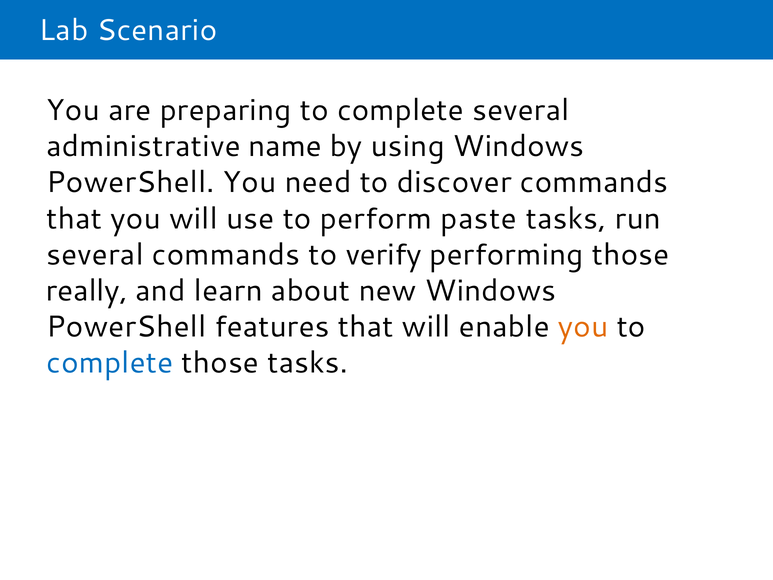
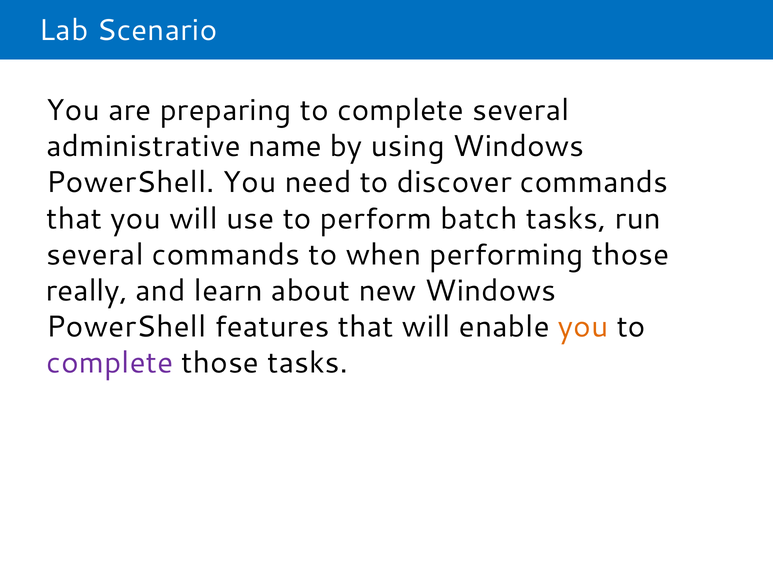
paste: paste -> batch
verify: verify -> when
complete at (110, 363) colour: blue -> purple
